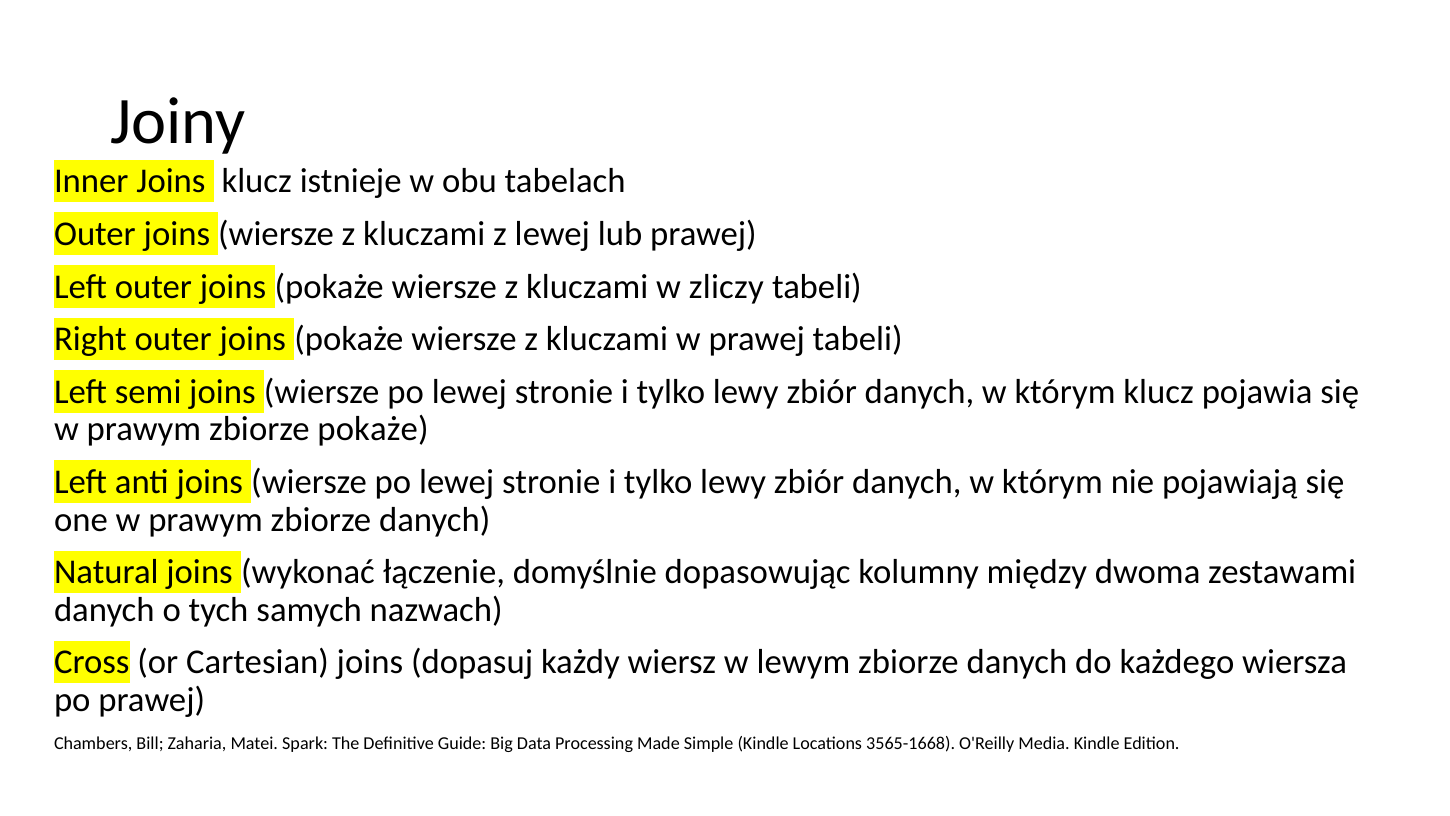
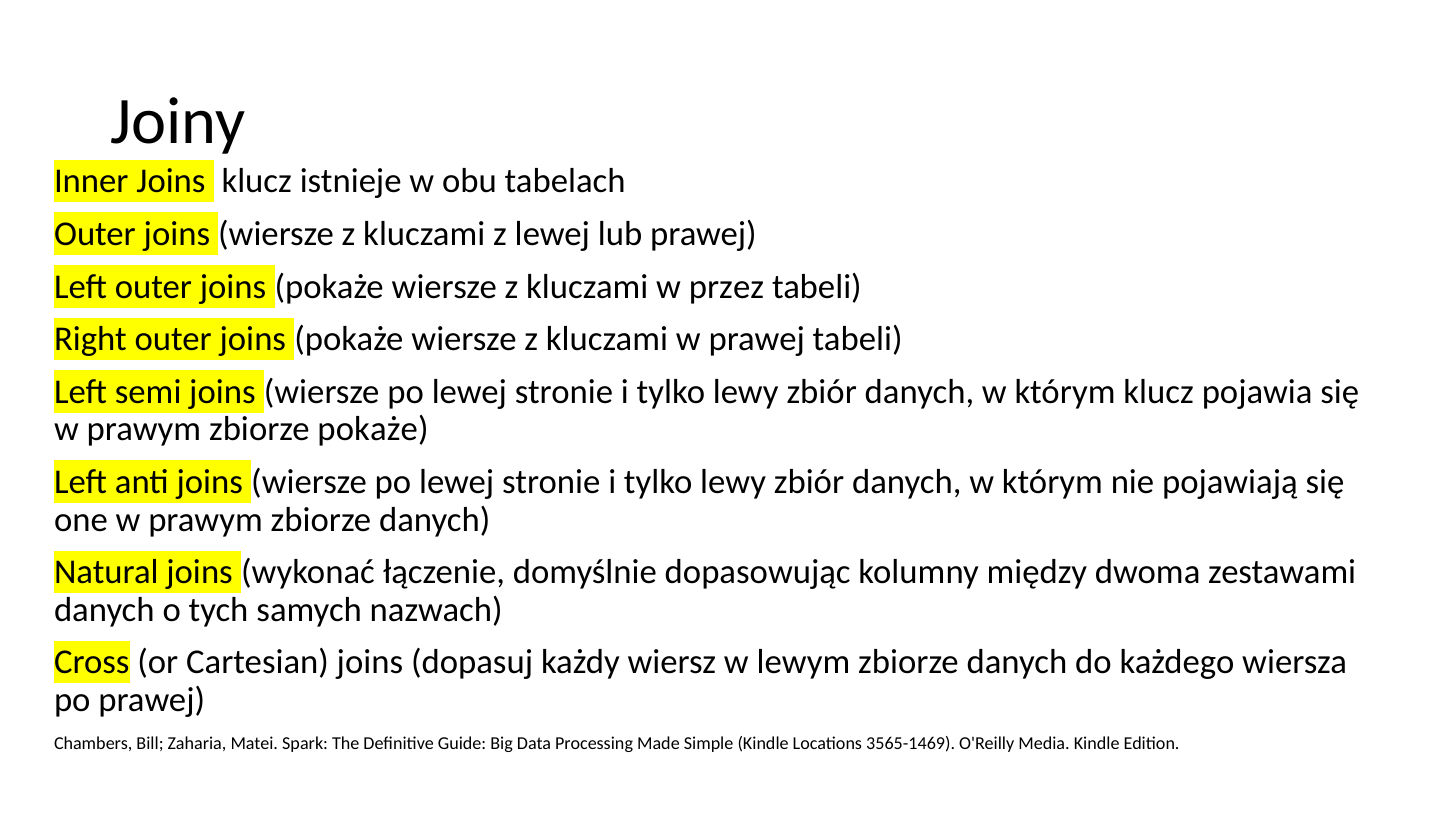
zliczy: zliczy -> przez
3565-1668: 3565-1668 -> 3565-1469
